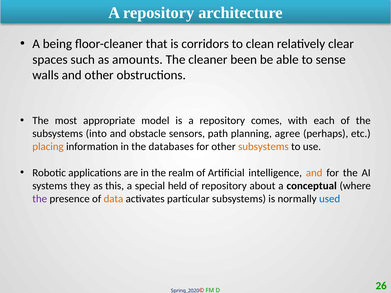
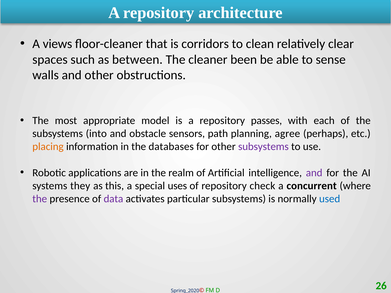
being: being -> views
amounts: amounts -> between
comes: comes -> passes
subsystems at (263, 147) colour: orange -> purple
and at (314, 173) colour: orange -> purple
held: held -> uses
about: about -> check
conceptual: conceptual -> concurrent
data colour: orange -> purple
